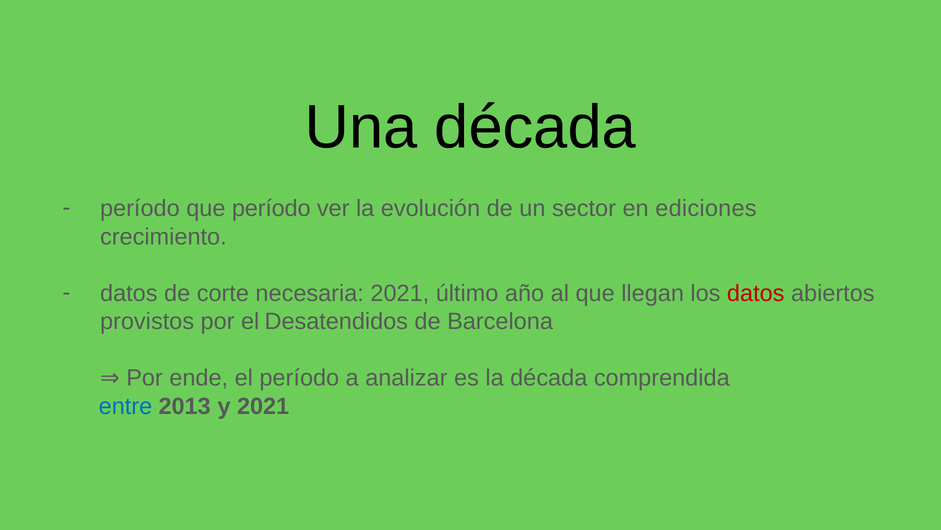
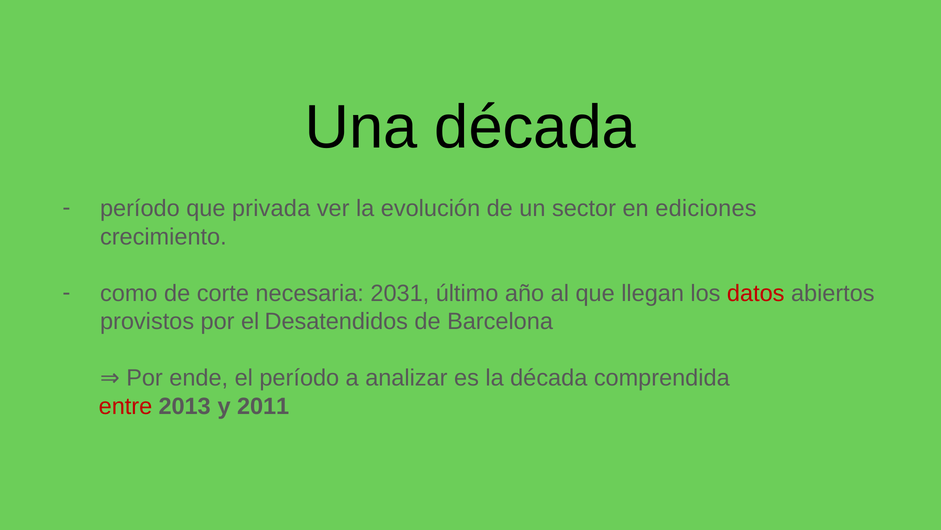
que período: período -> privada
datos at (129, 293): datos -> como
necesaria 2021: 2021 -> 2031
entre colour: blue -> red
y 2021: 2021 -> 2011
